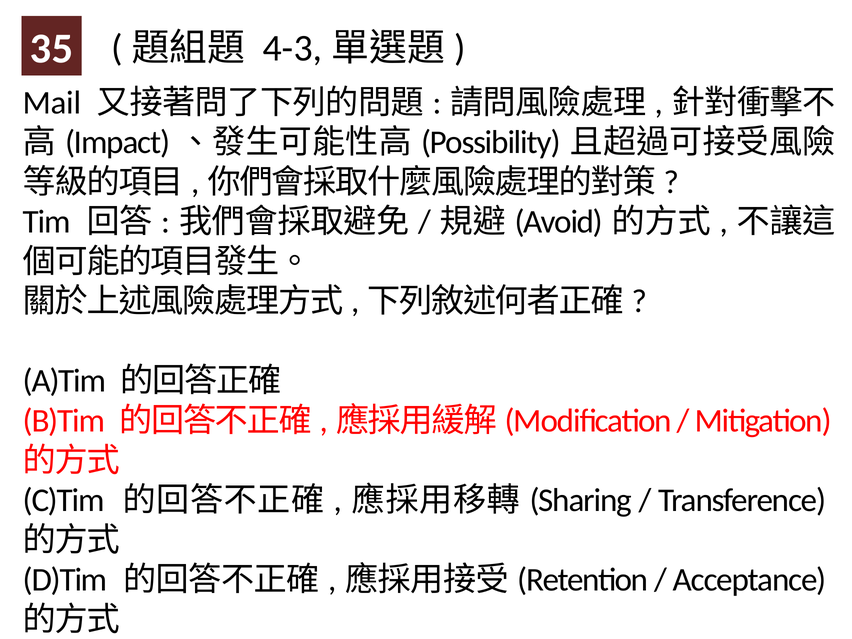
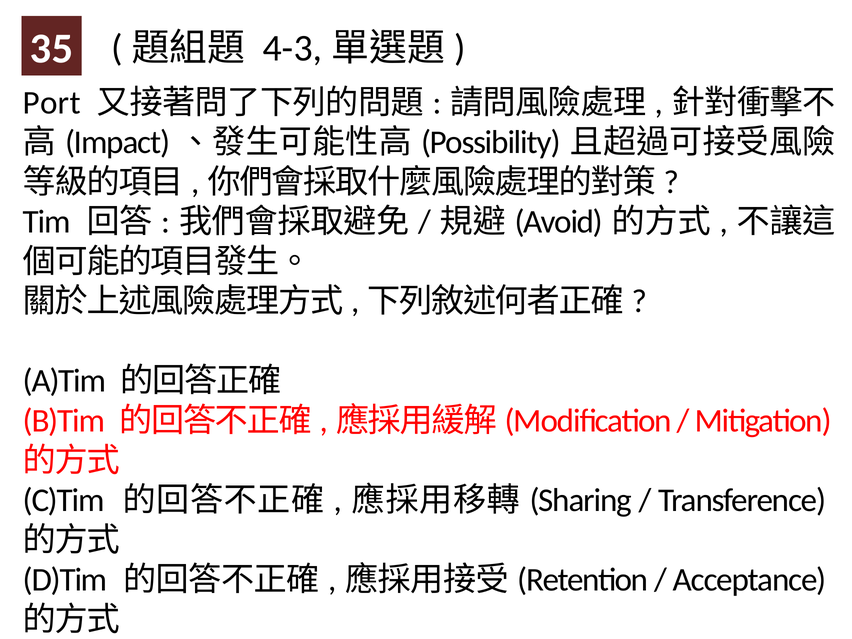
Mail: Mail -> Port
